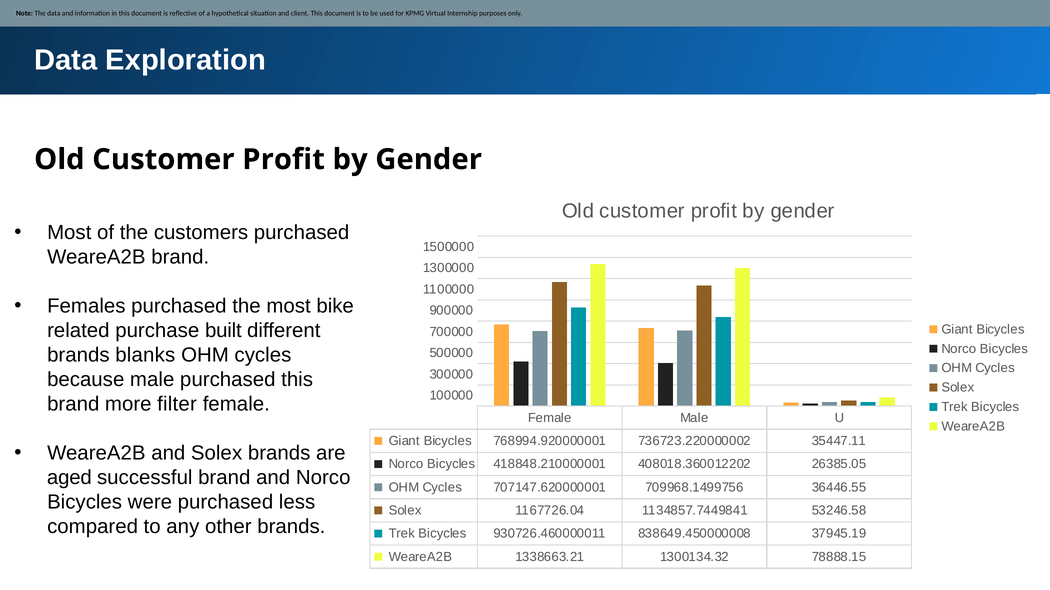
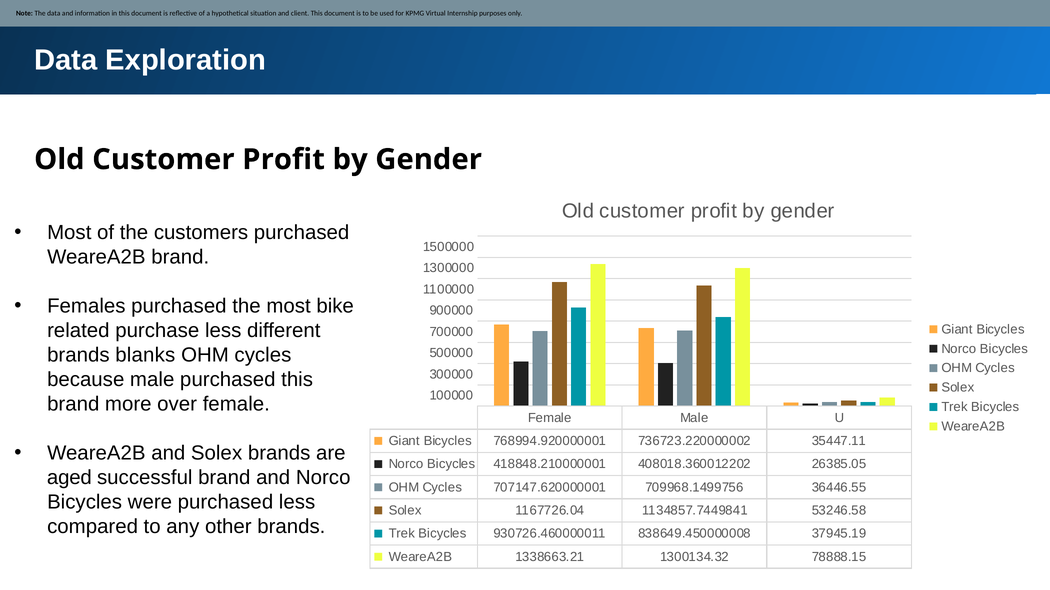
purchase built: built -> less
filter: filter -> over
